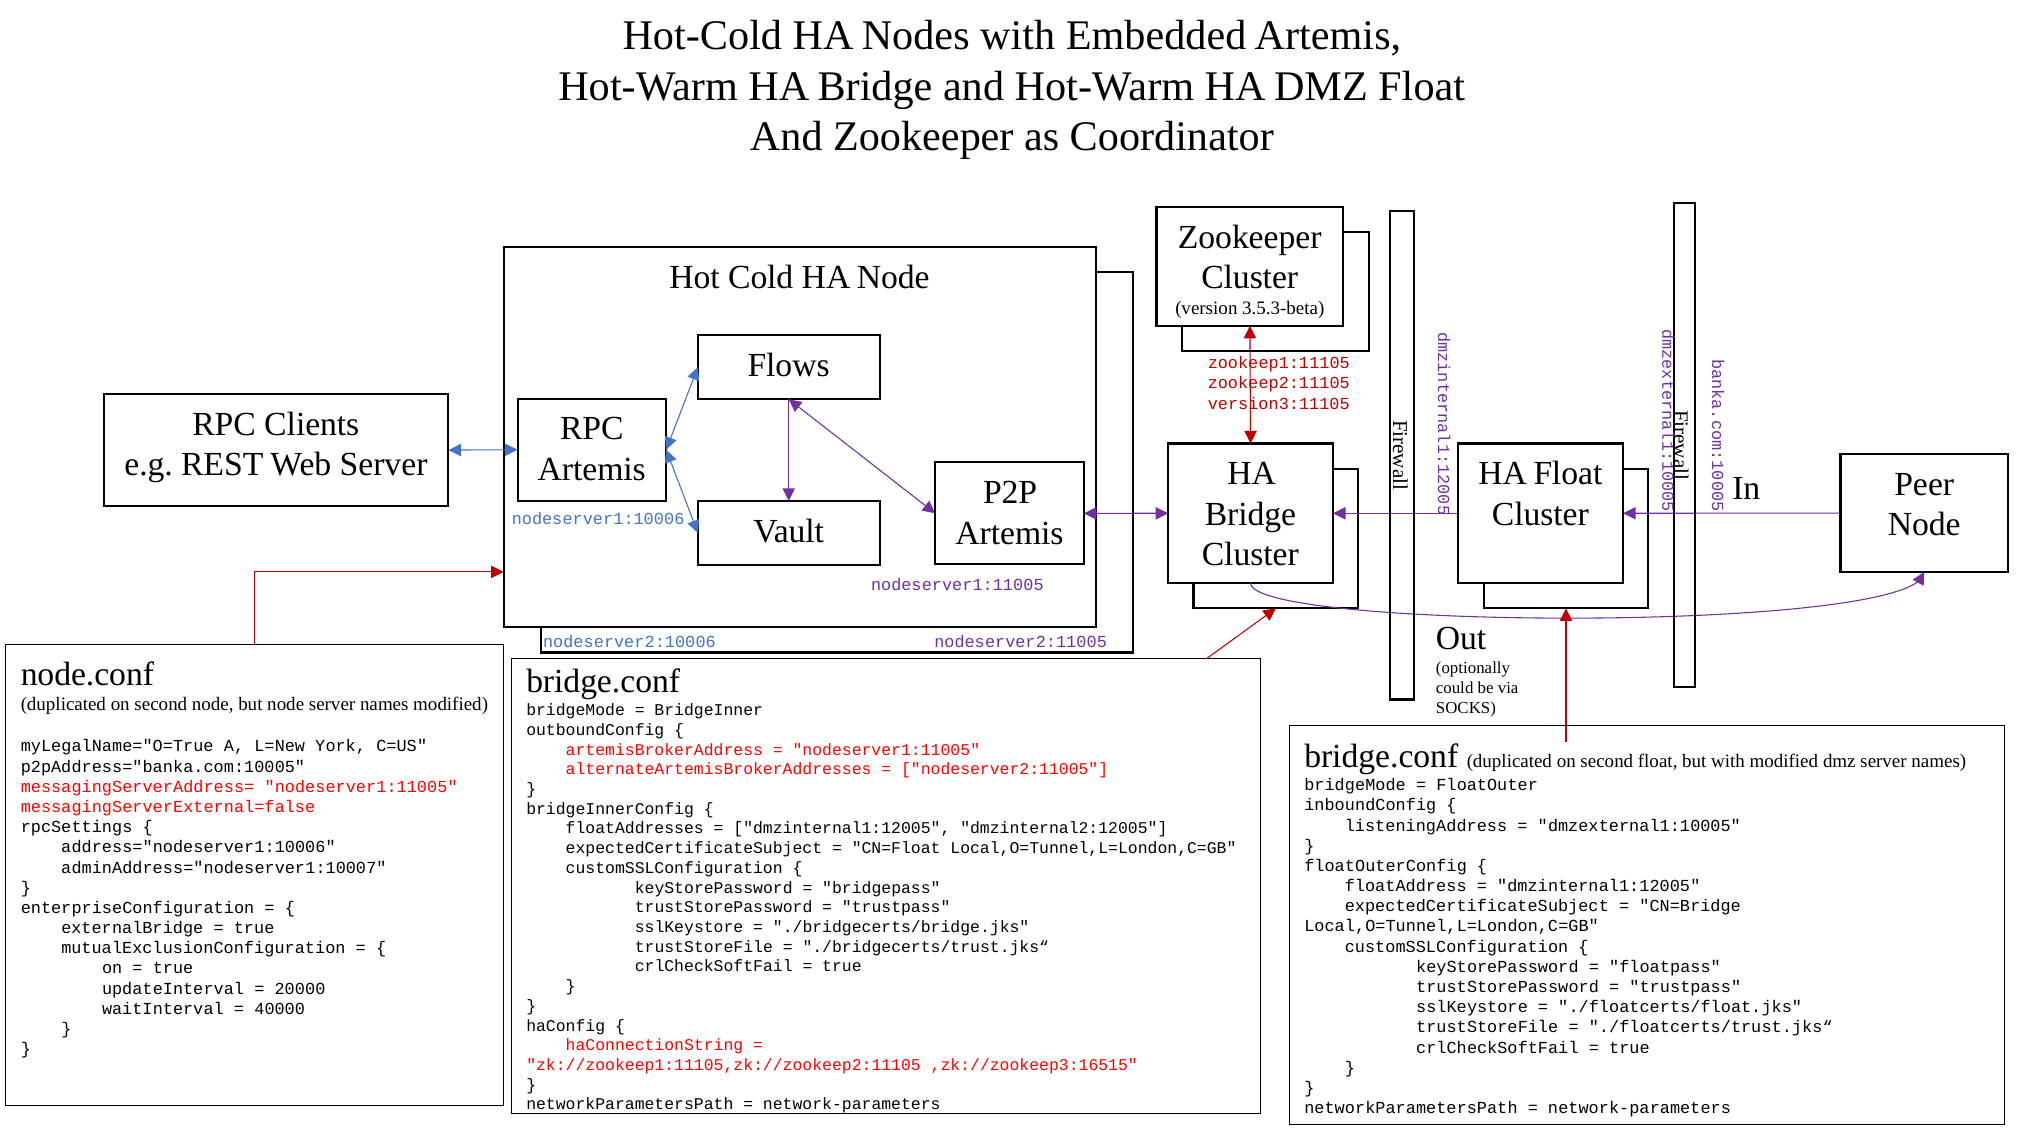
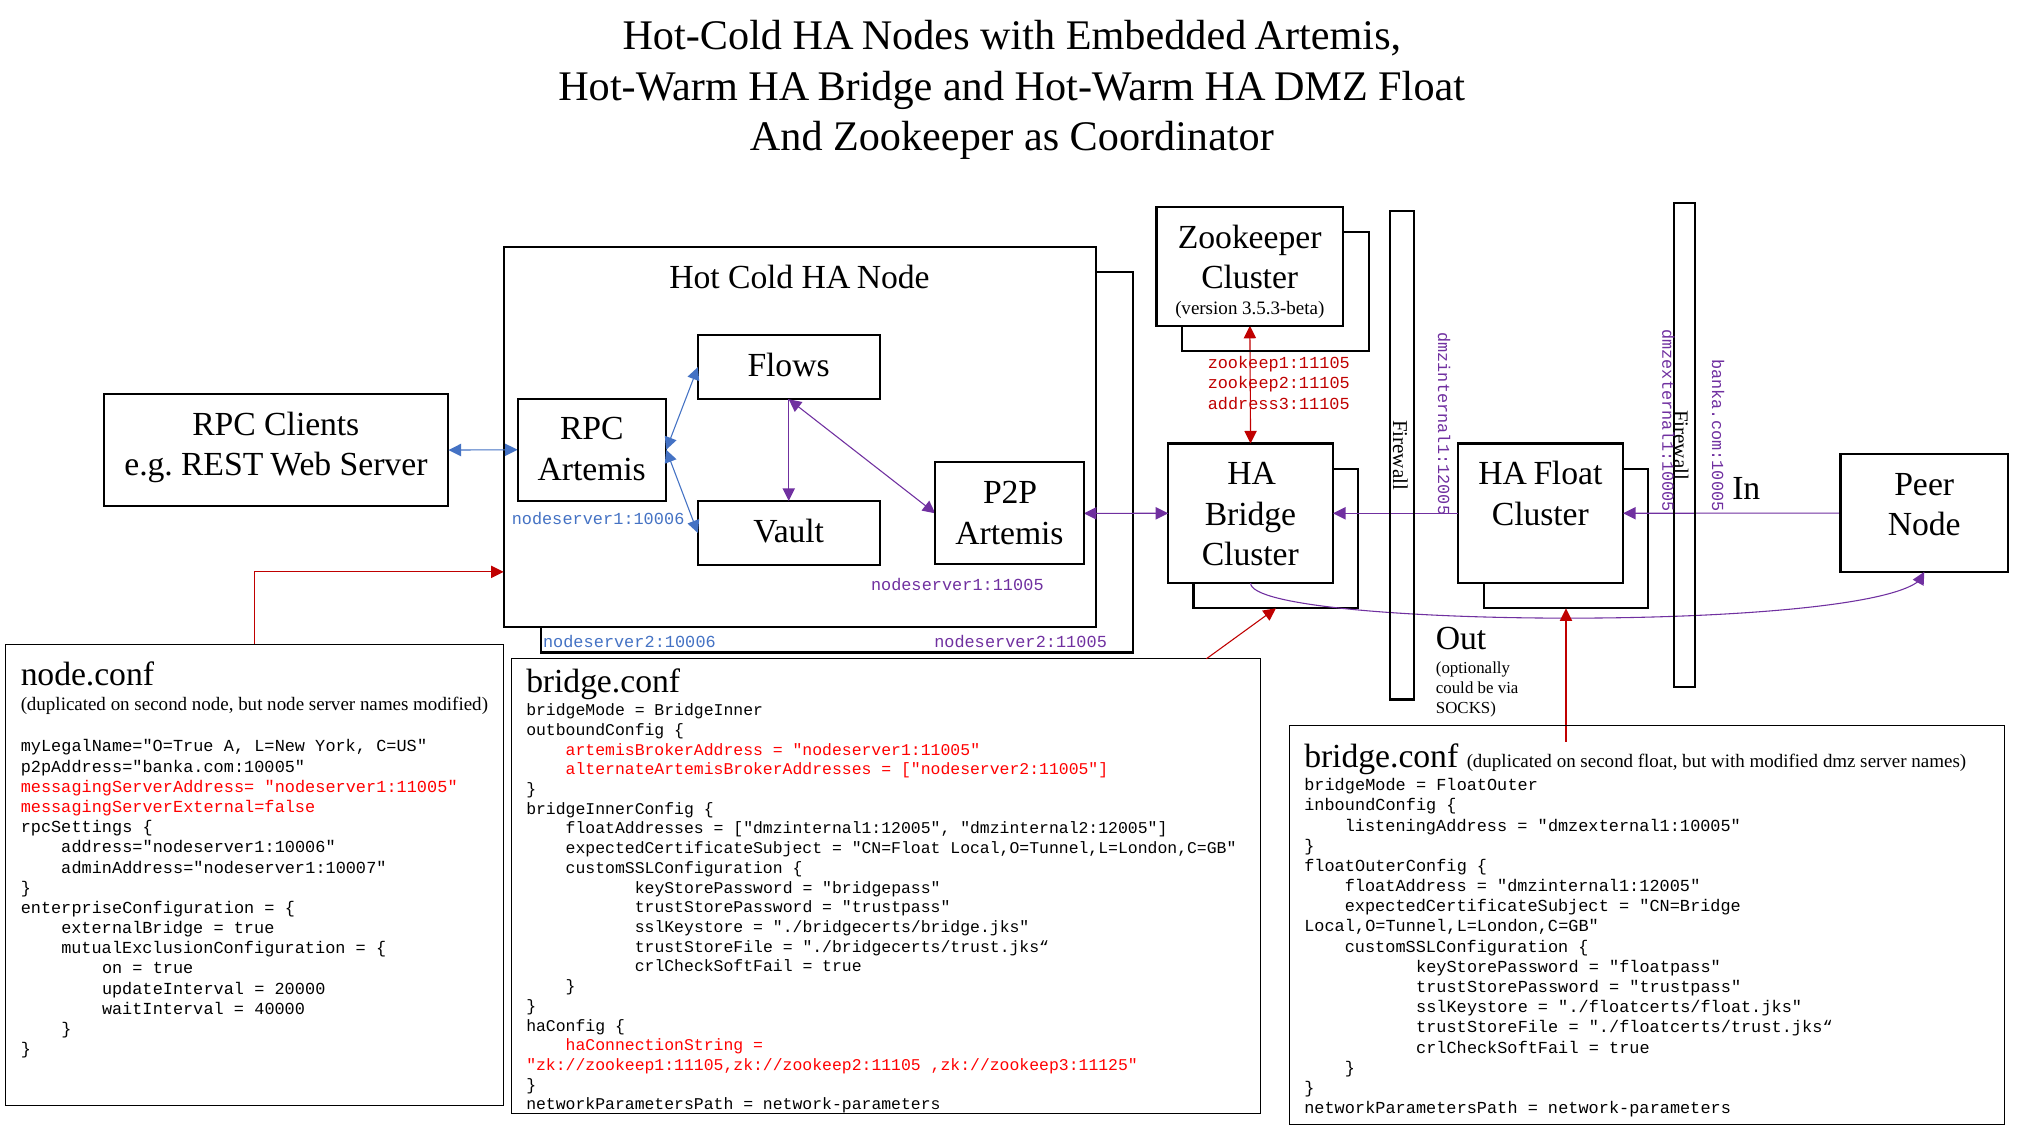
version3:11105: version3:11105 -> address3:11105
,zk://zookeep3:16515: ,zk://zookeep3:16515 -> ,zk://zookeep3:11125
